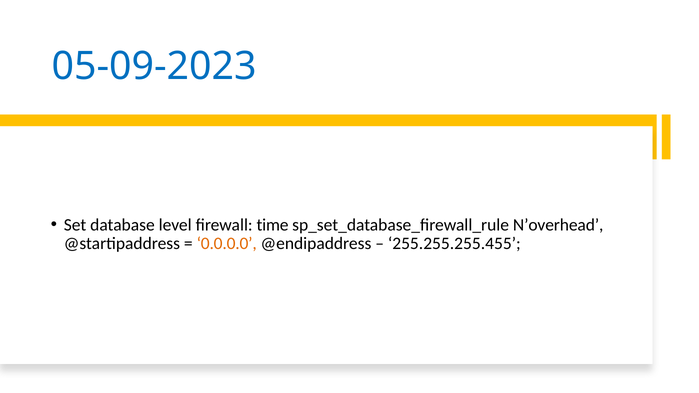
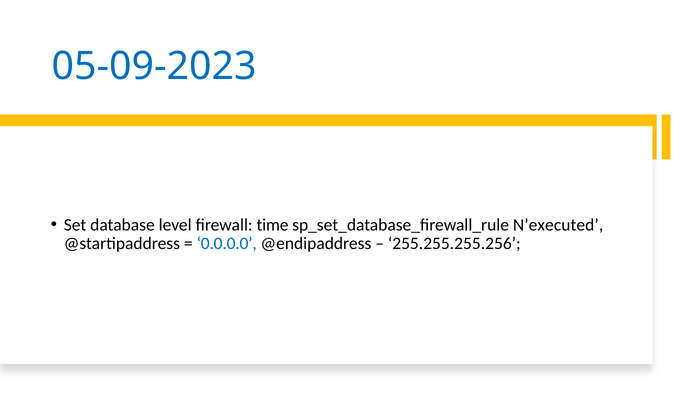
N’overhead: N’overhead -> N’executed
0.0.0.0 colour: orange -> blue
255.255.255.455: 255.255.255.455 -> 255.255.255.256
